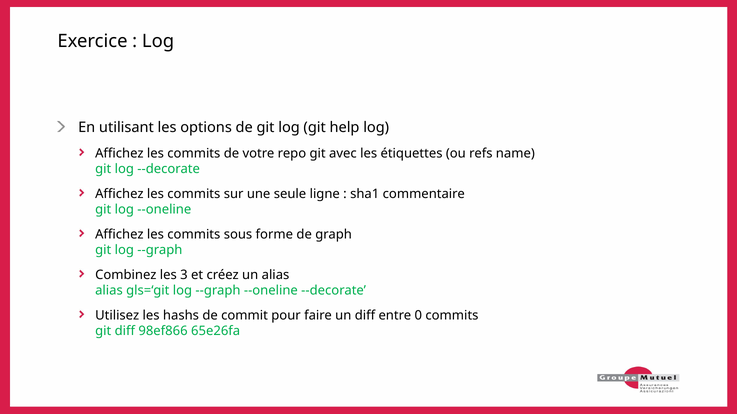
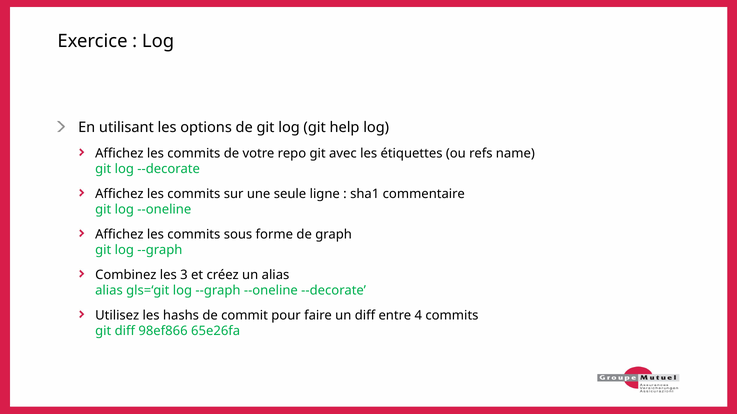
0: 0 -> 4
